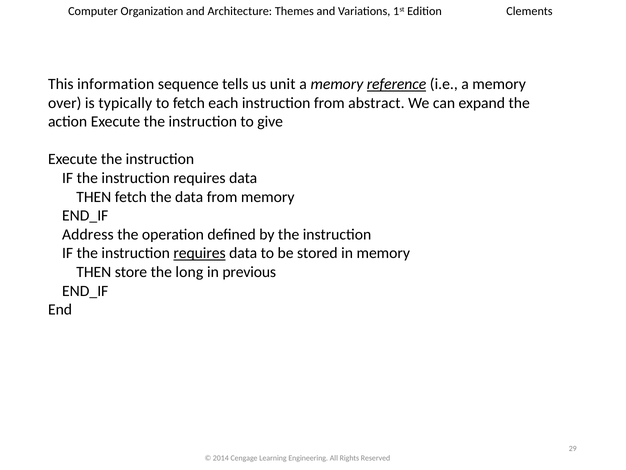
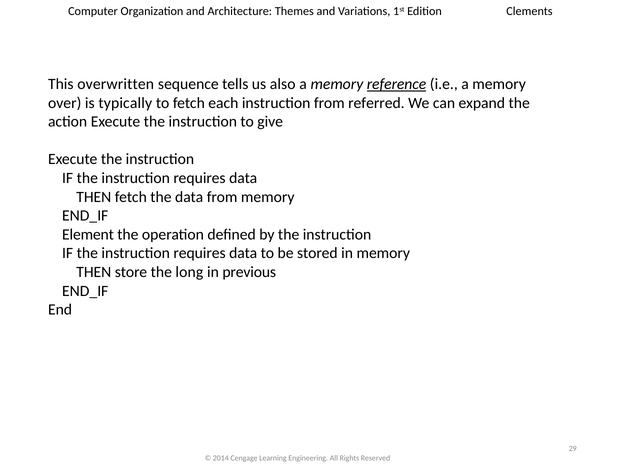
information: information -> overwritten
unit: unit -> also
abstract: abstract -> referred
Address: Address -> Element
requires at (200, 253) underline: present -> none
